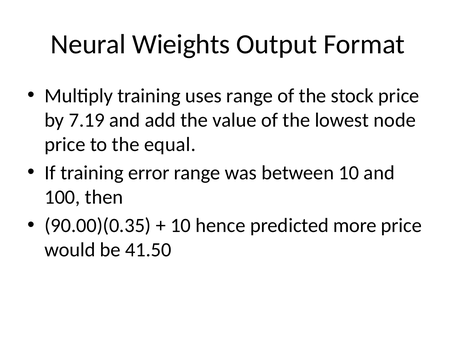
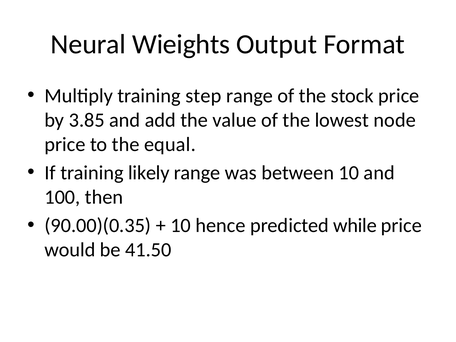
uses: uses -> step
7.19: 7.19 -> 3.85
error: error -> likely
more: more -> while
